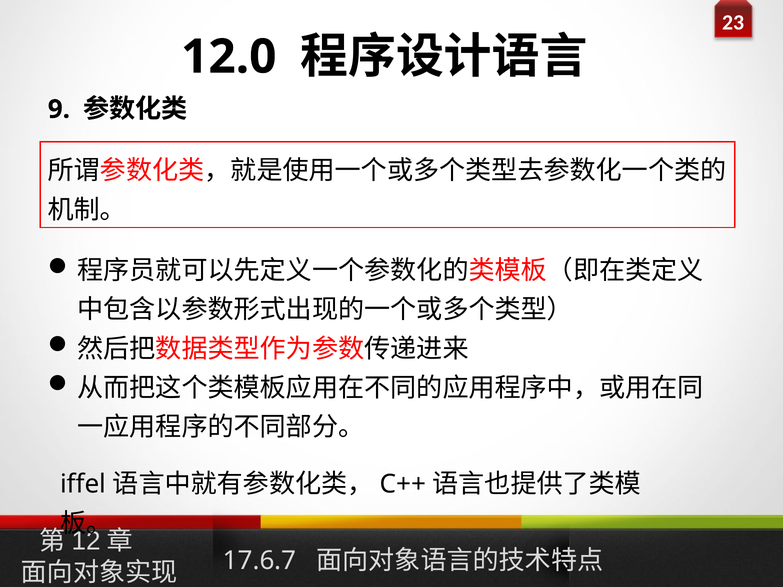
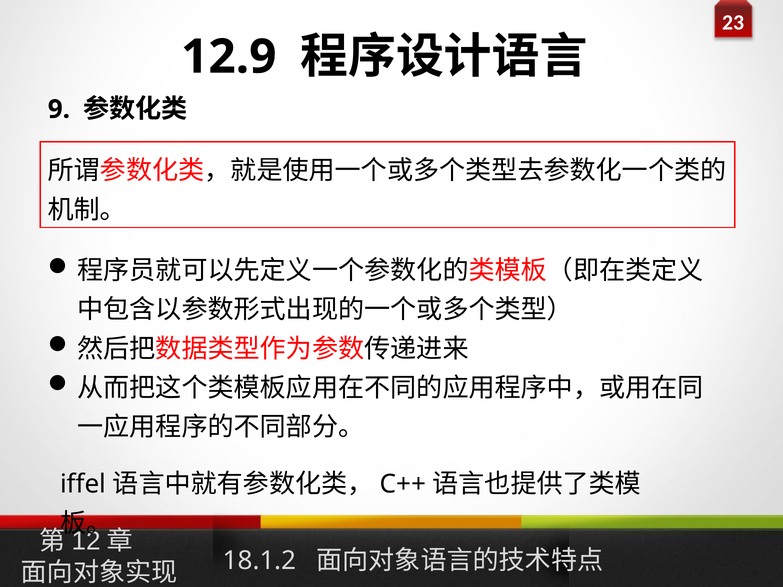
12.0: 12.0 -> 12.9
17.6.7: 17.6.7 -> 18.1.2
